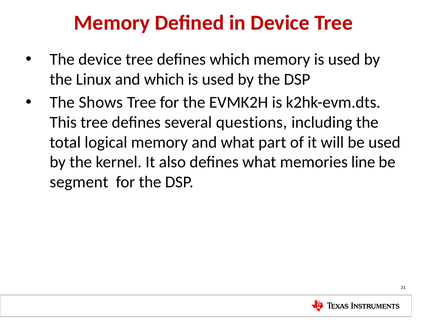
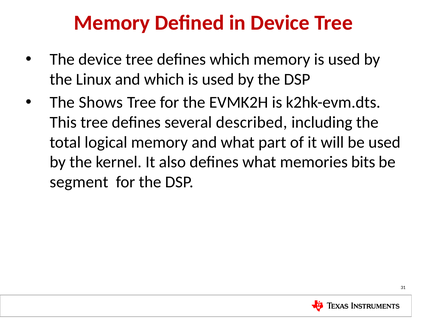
questions: questions -> described
line: line -> bits
